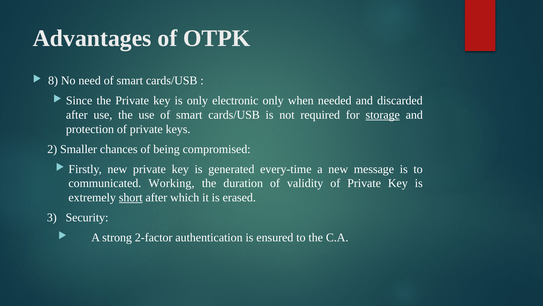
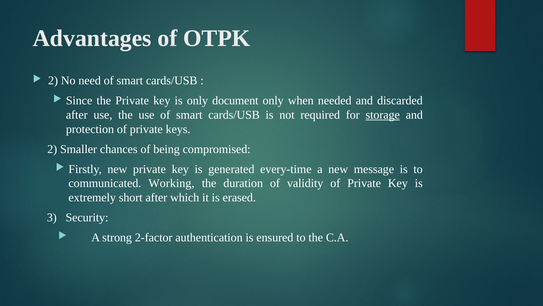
8 at (53, 81): 8 -> 2
electronic: electronic -> document
short underline: present -> none
